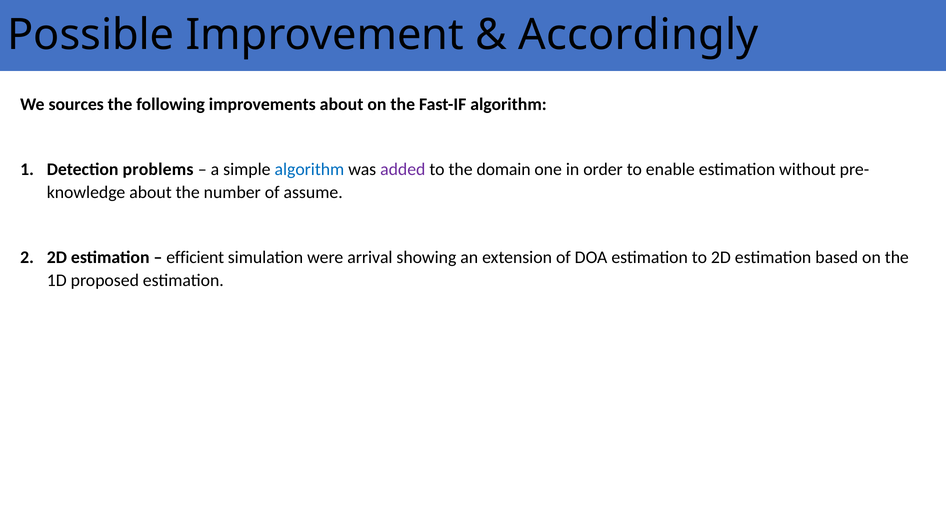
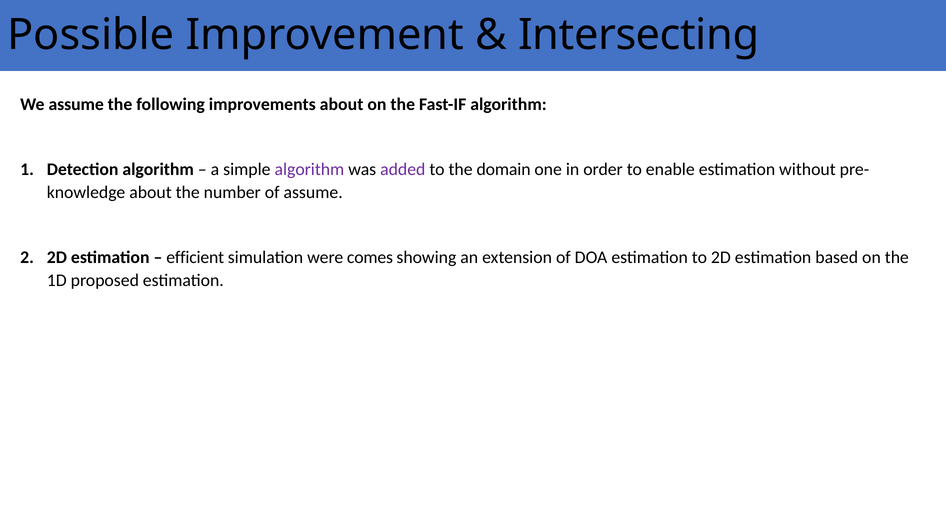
Accordingly: Accordingly -> Intersecting
We sources: sources -> assume
Detection problems: problems -> algorithm
algorithm at (309, 170) colour: blue -> purple
arrival: arrival -> comes
